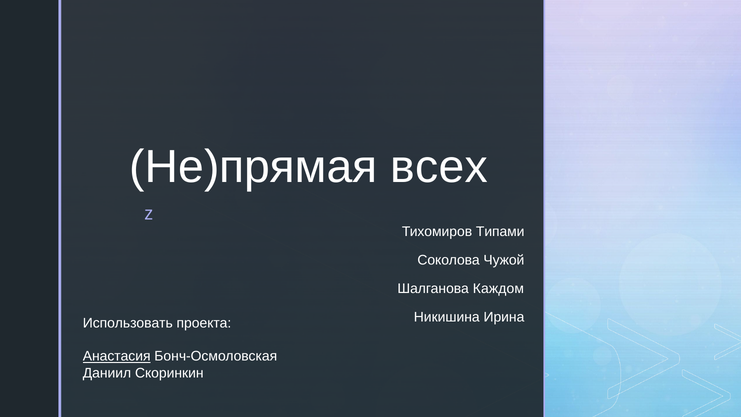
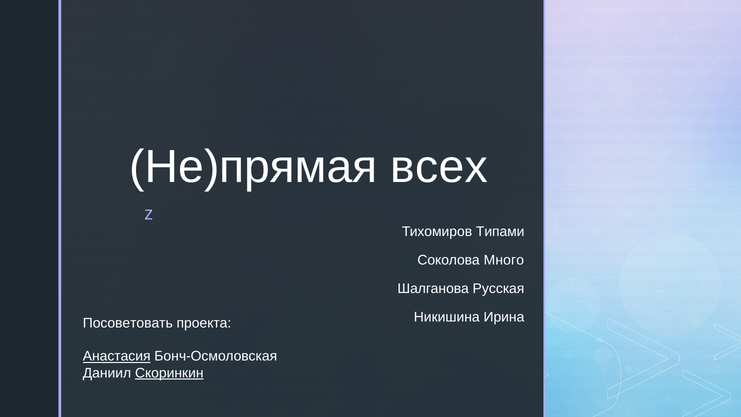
Чужой: Чужой -> Много
Каждом: Каждом -> Русская
Использовать: Использовать -> Посоветовать
Скоринкин underline: none -> present
